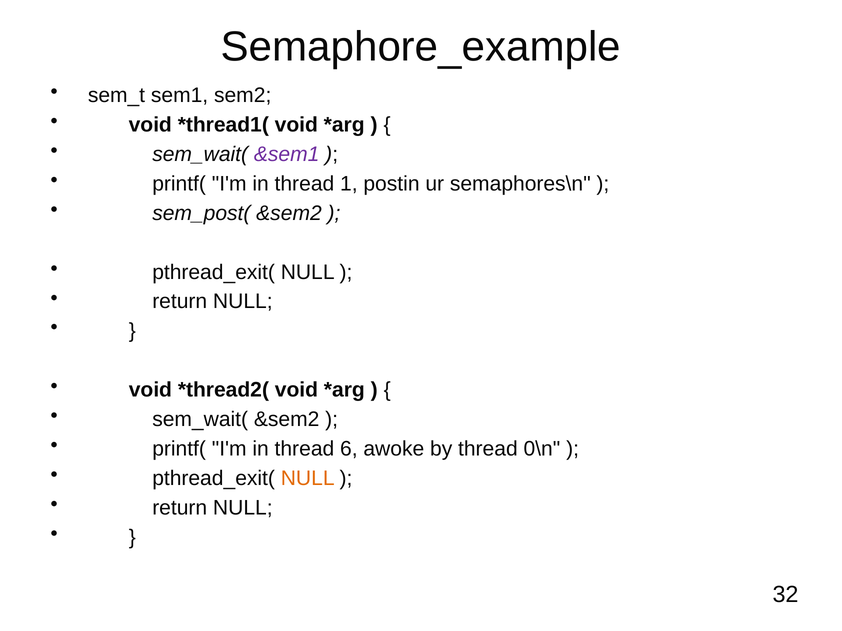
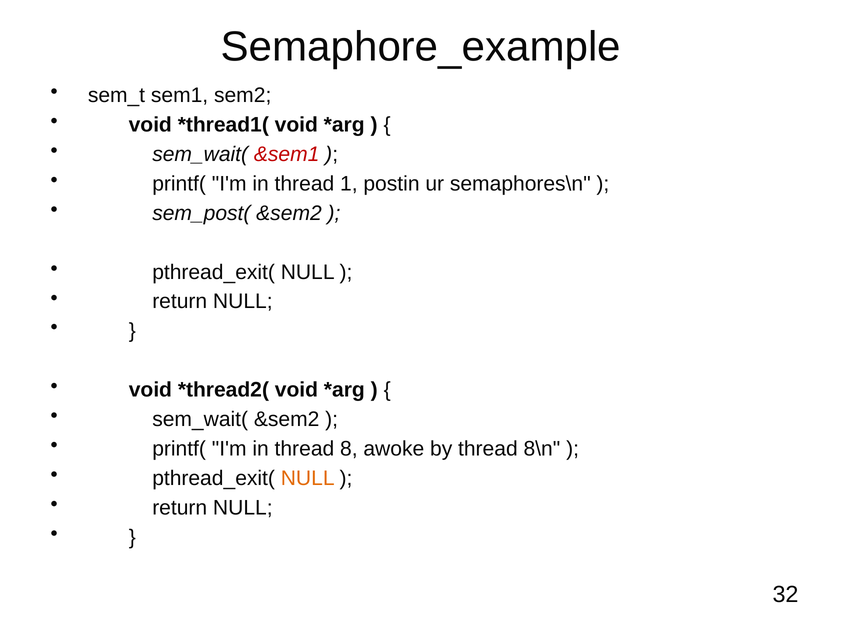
&sem1 colour: purple -> red
6: 6 -> 8
0\n: 0\n -> 8\n
